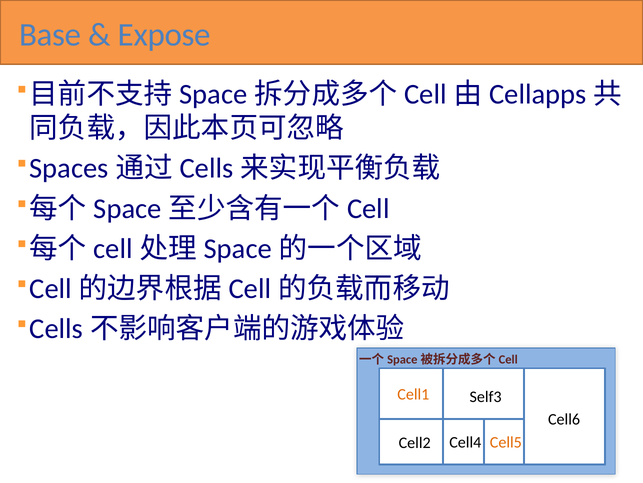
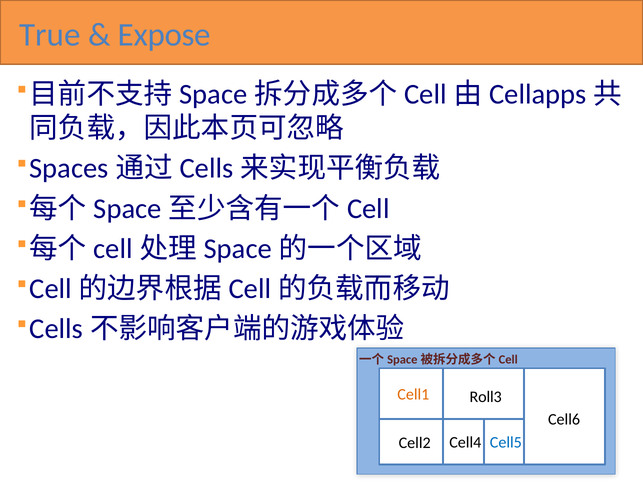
Base: Base -> True
Self3: Self3 -> Roll3
Cell5 colour: orange -> blue
